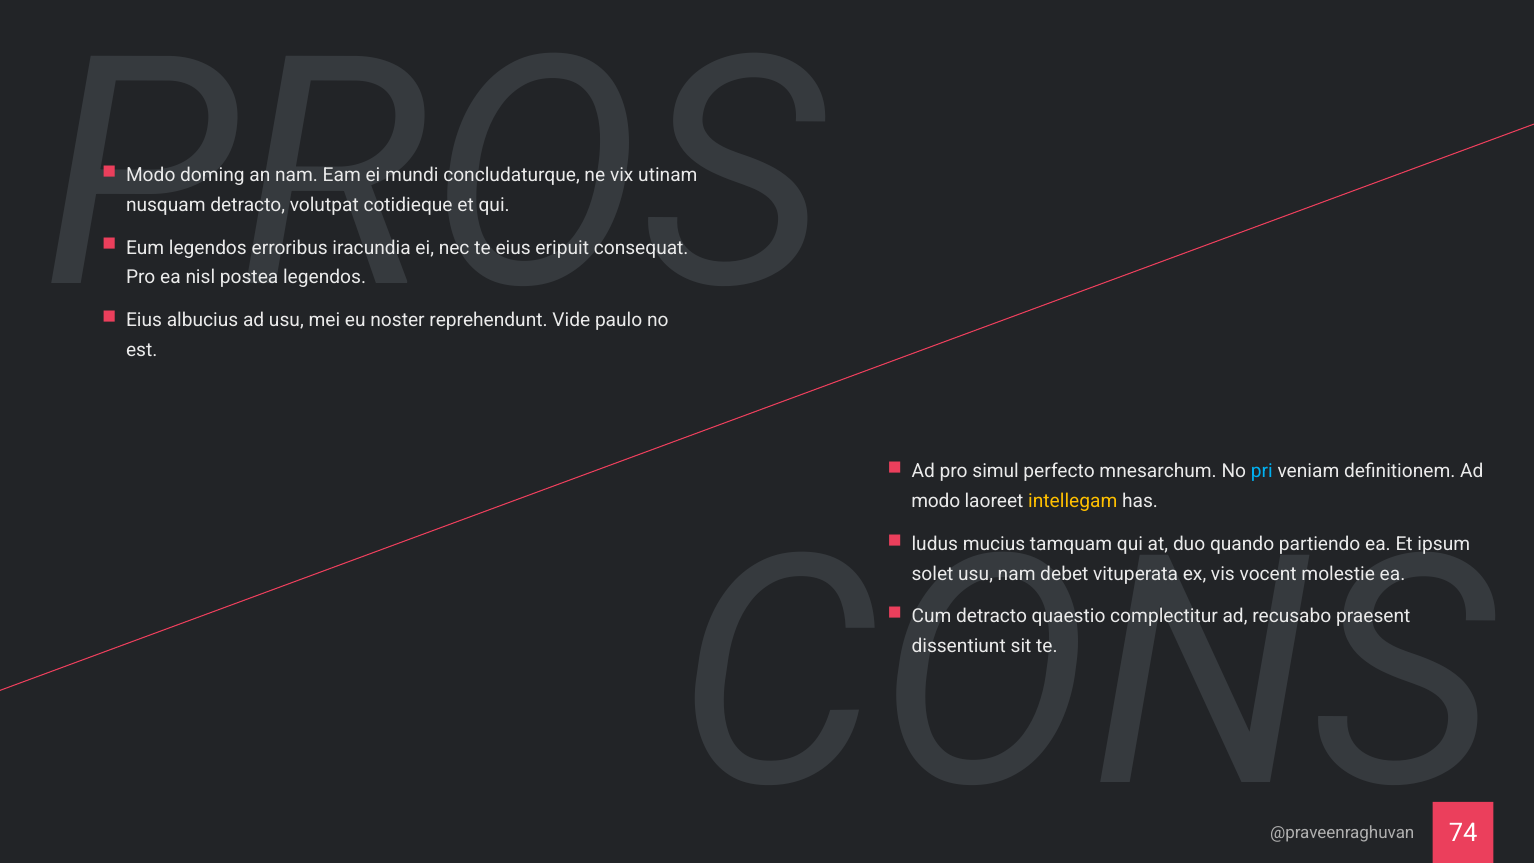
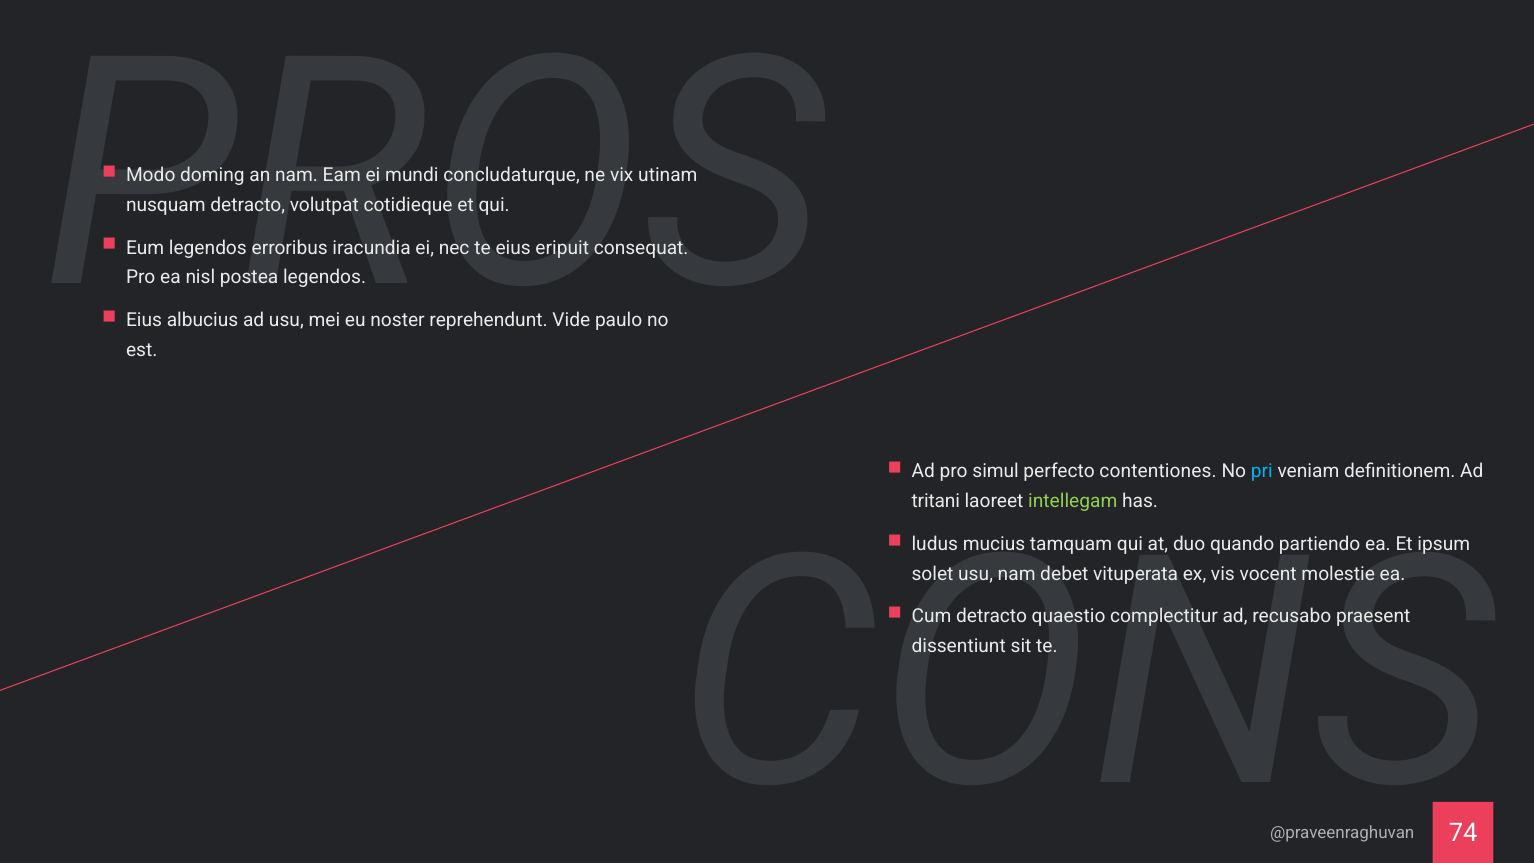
mnesarchum: mnesarchum -> contentiones
modo at (936, 501): modo -> tritani
intellegam colour: yellow -> light green
